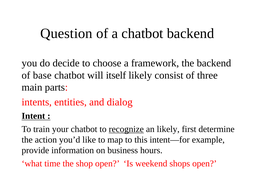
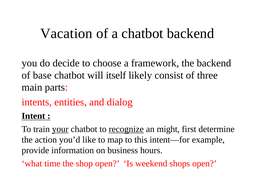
Question: Question -> Vacation
your underline: none -> present
an likely: likely -> might
